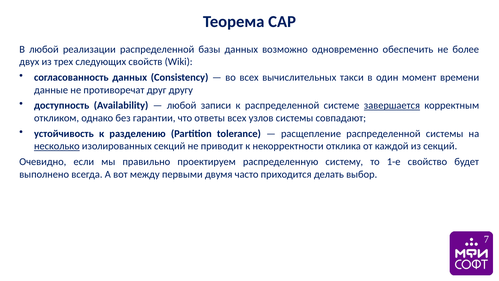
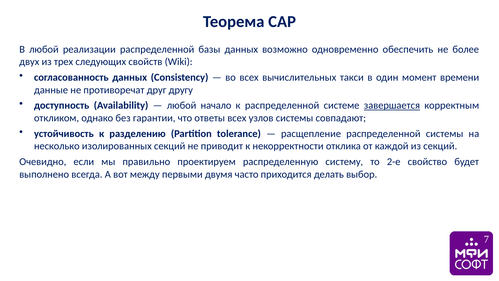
записи: записи -> начало
несколько underline: present -> none
1-е: 1-е -> 2-е
